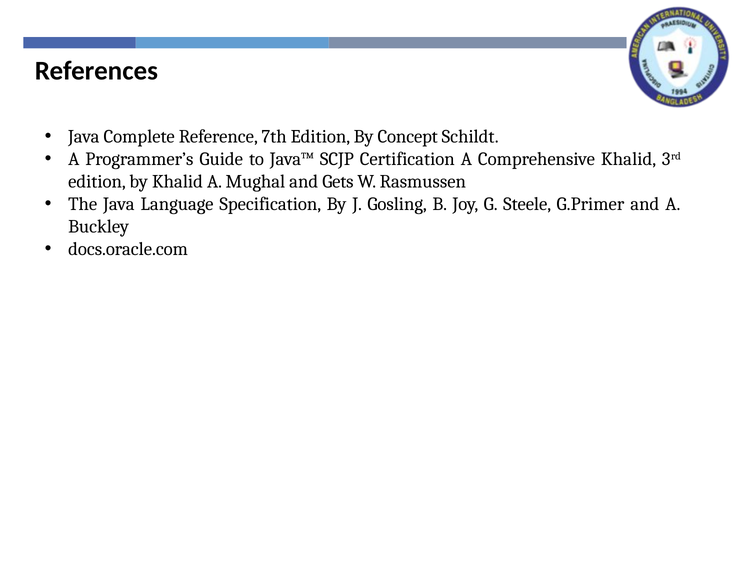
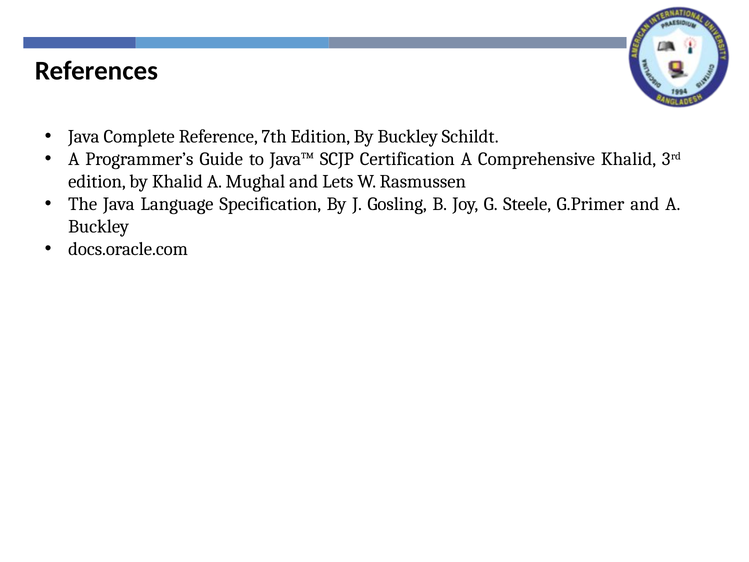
By Concept: Concept -> Buckley
Gets: Gets -> Lets
